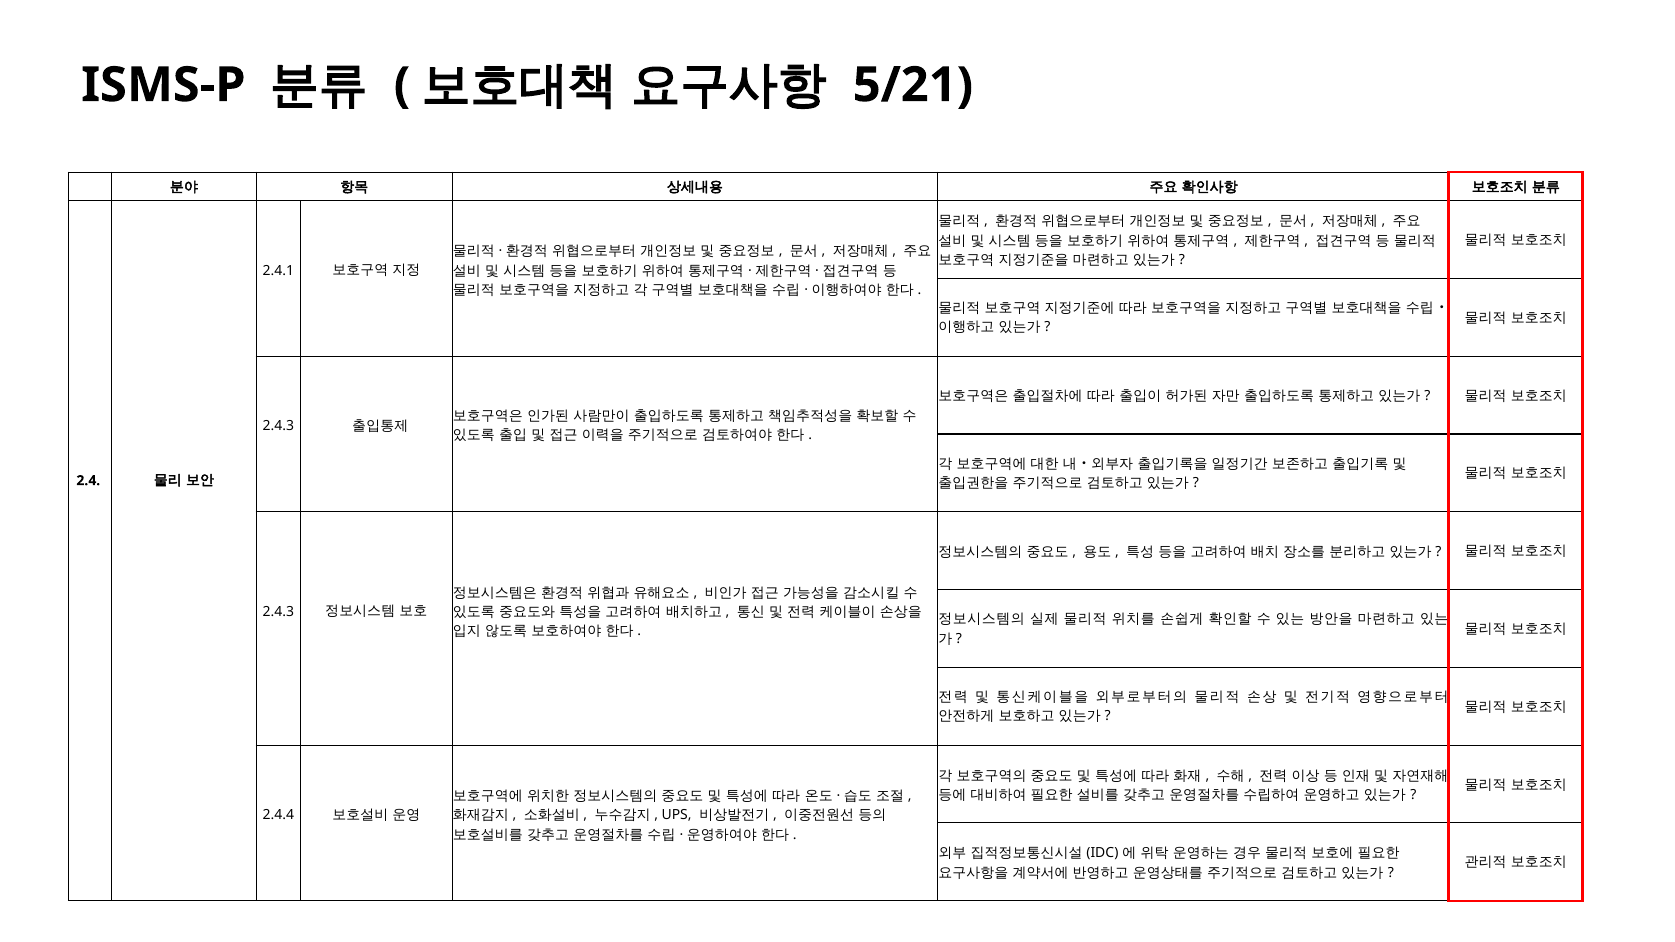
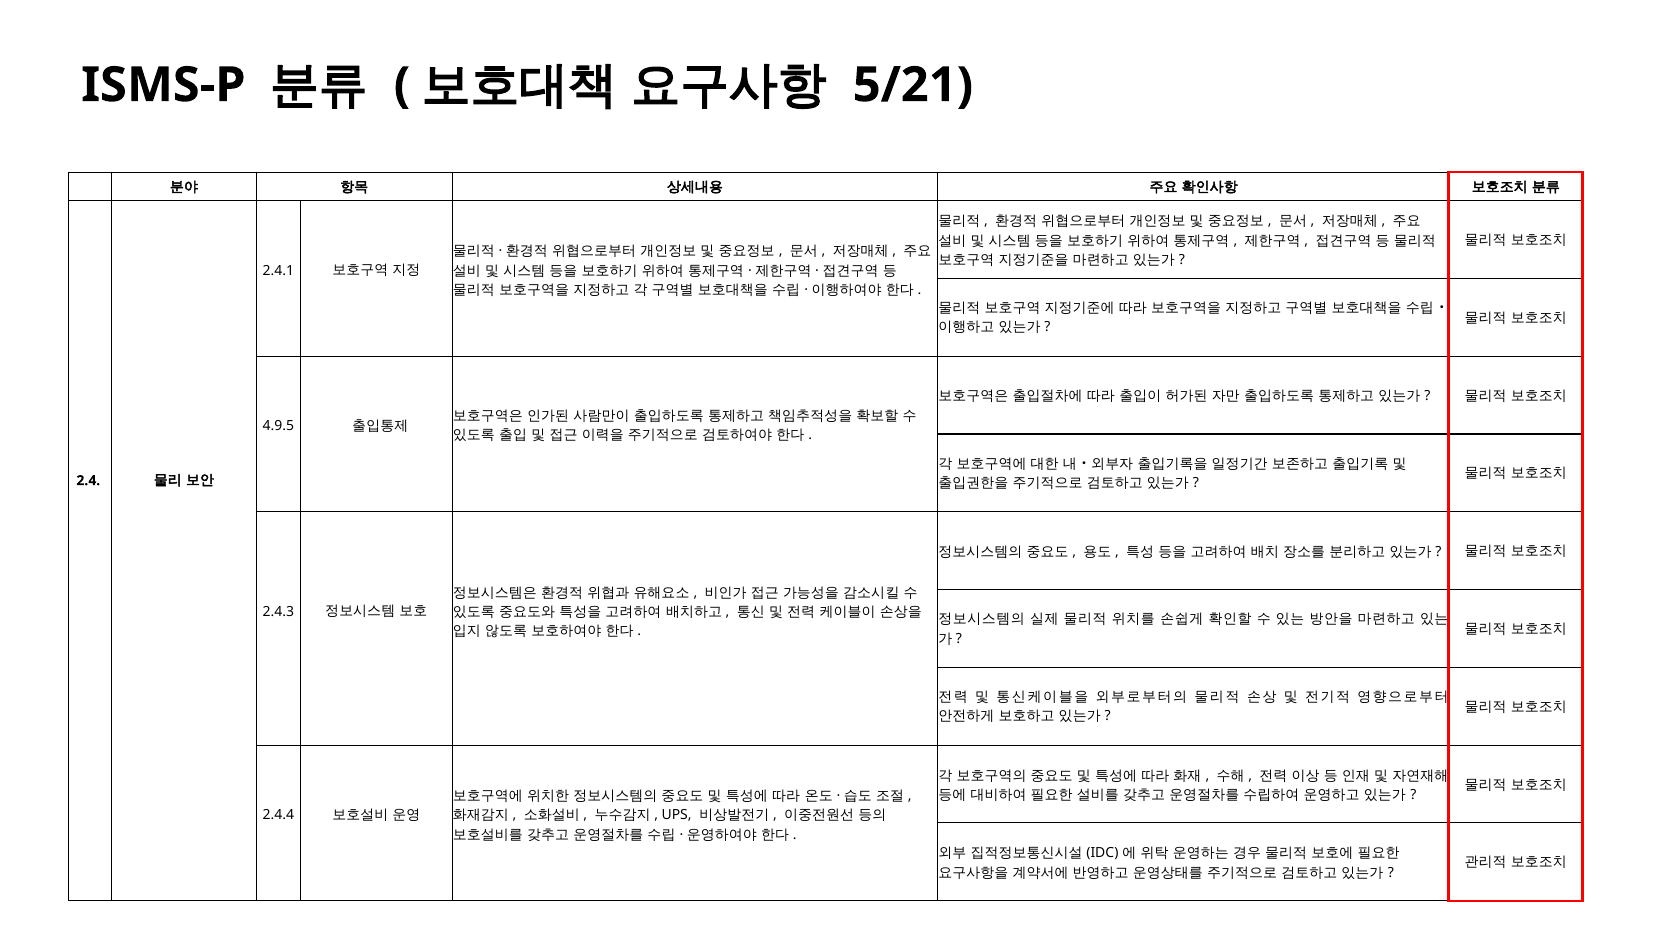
2.4.3 at (278, 426): 2.4.3 -> 4.9.5
